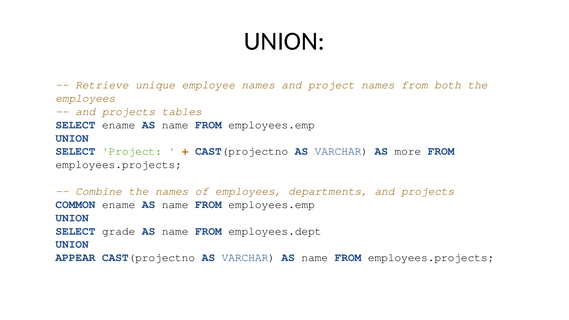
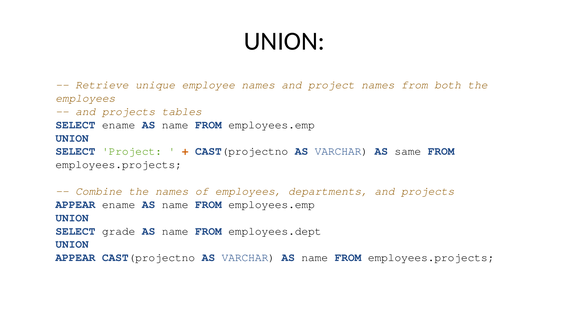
more: more -> same
COMMON at (75, 205): COMMON -> APPEAR
